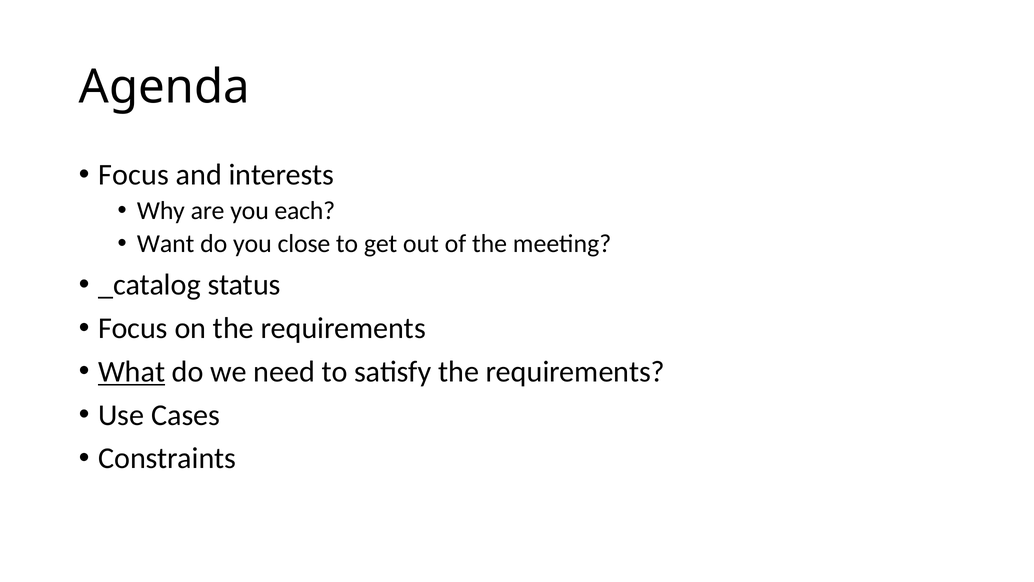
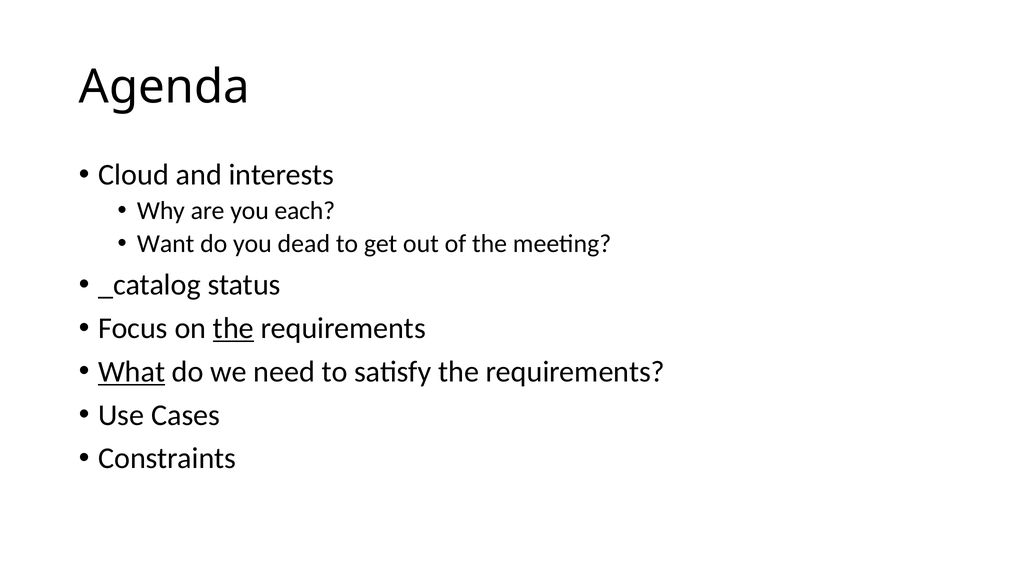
Focus at (134, 175): Focus -> Cloud
close: close -> dead
the at (233, 328) underline: none -> present
